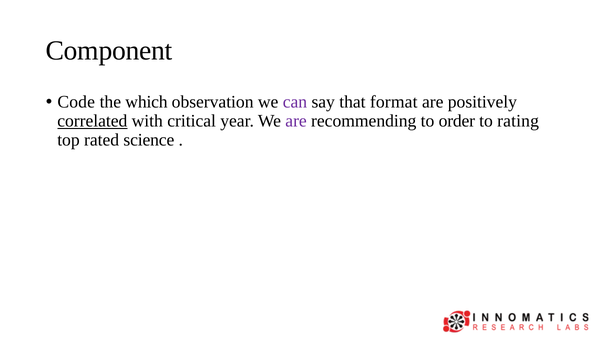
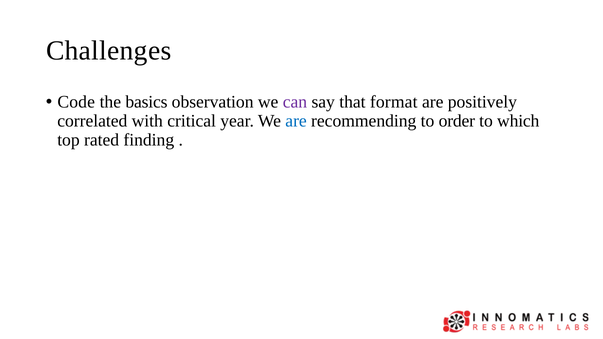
Component: Component -> Challenges
which: which -> basics
correlated underline: present -> none
are at (296, 121) colour: purple -> blue
rating: rating -> which
science: science -> finding
